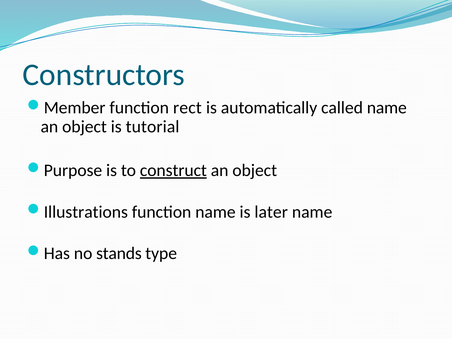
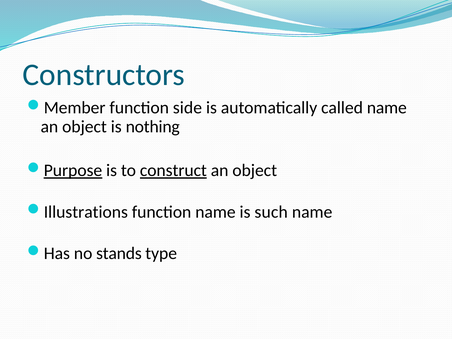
rect: rect -> side
tutorial: tutorial -> nothing
Purpose underline: none -> present
later: later -> such
